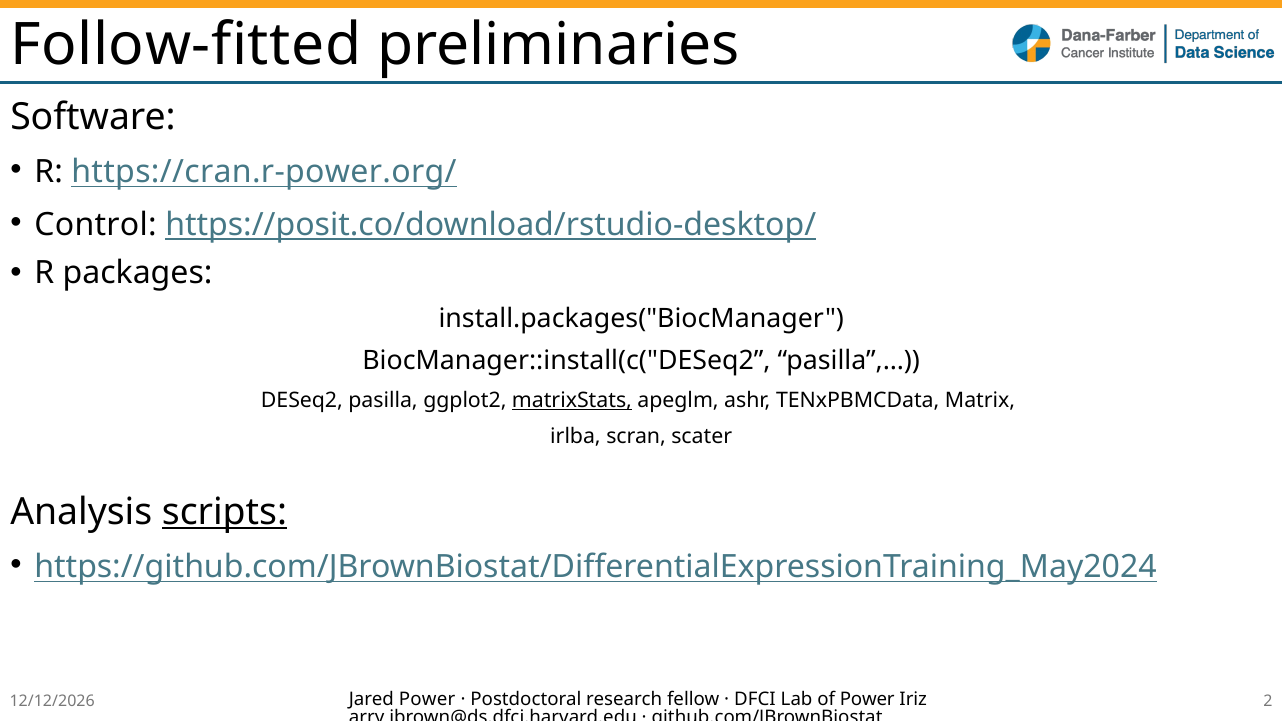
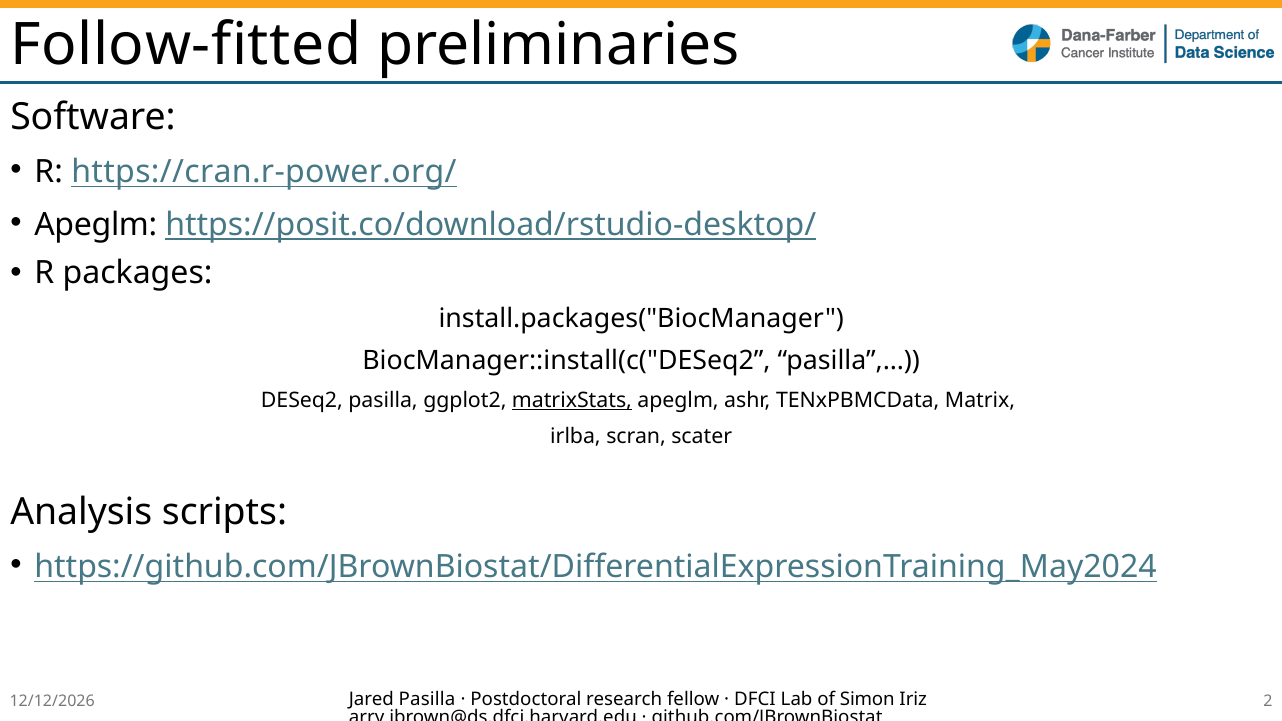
Control at (96, 224): Control -> Apeglm
scripts underline: present -> none
Jared Power: Power -> Pasilla
of Power: Power -> Simon
